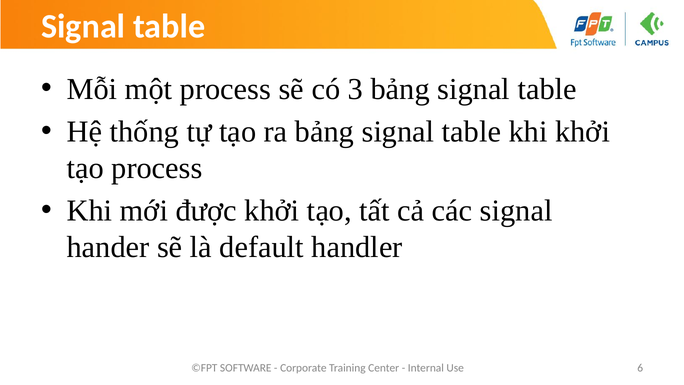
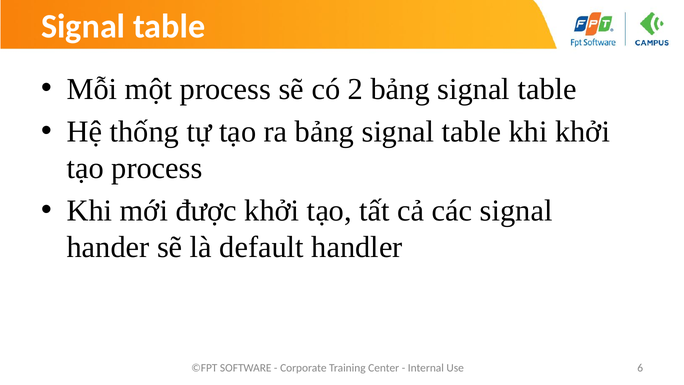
3: 3 -> 2
